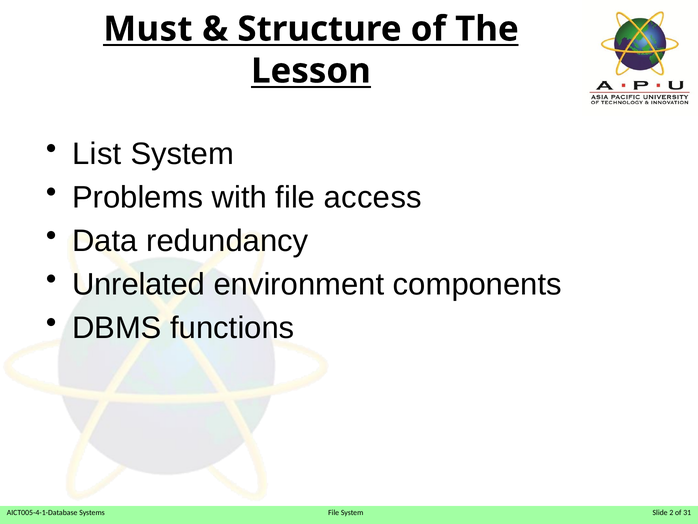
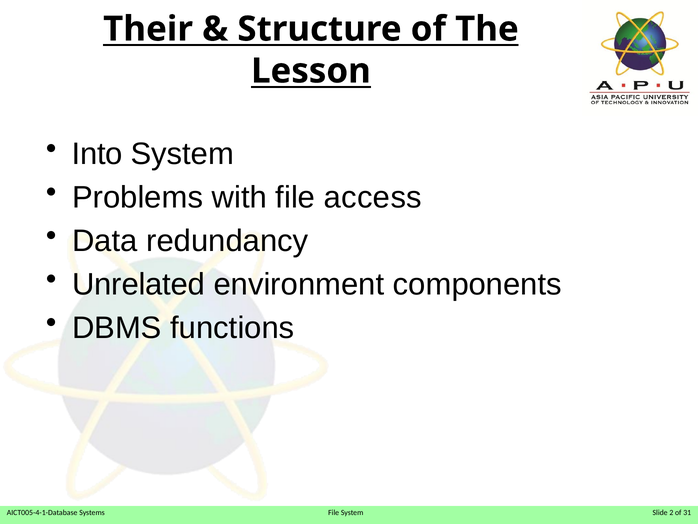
Must: Must -> Their
List: List -> Into
